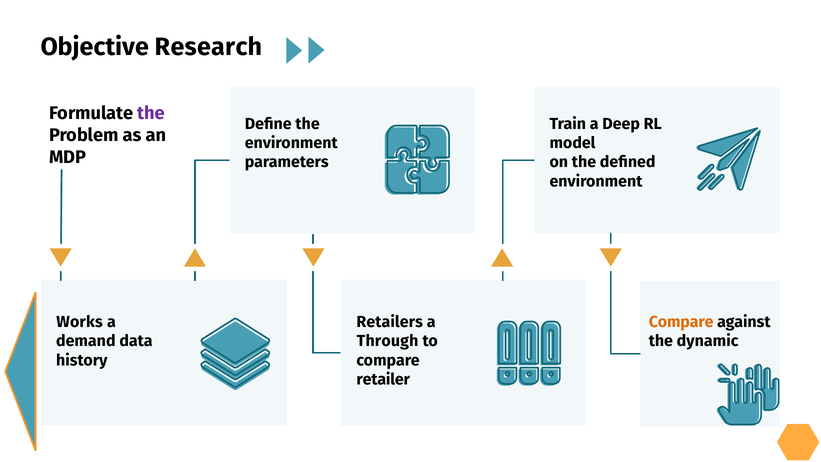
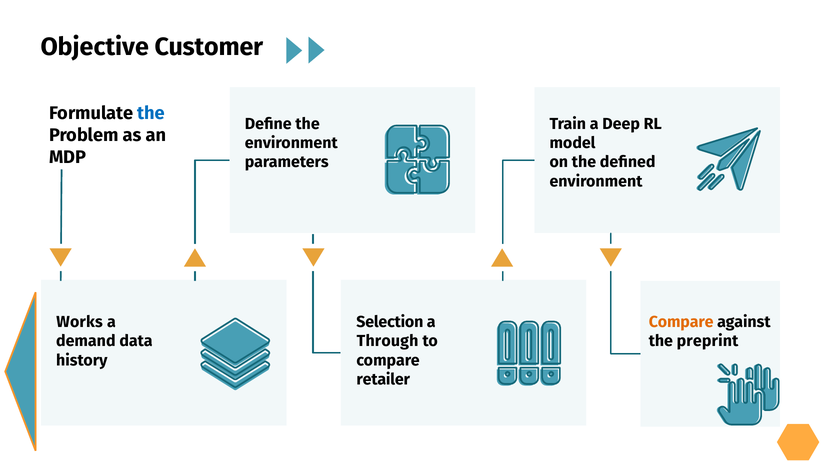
Research: Research -> Customer
the at (151, 113) colour: purple -> blue
Retailers: Retailers -> Selection
dynamic: dynamic -> preprint
